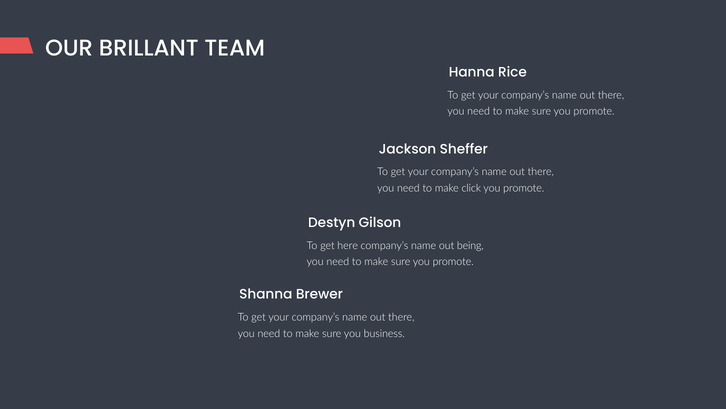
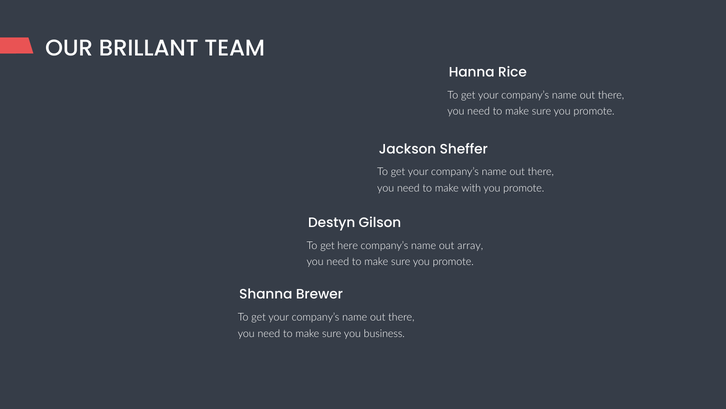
click: click -> with
being: being -> array
